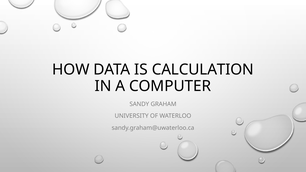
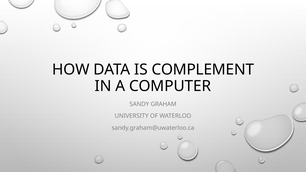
CALCULATION: CALCULATION -> COMPLEMENT
